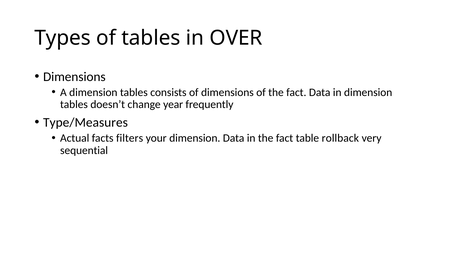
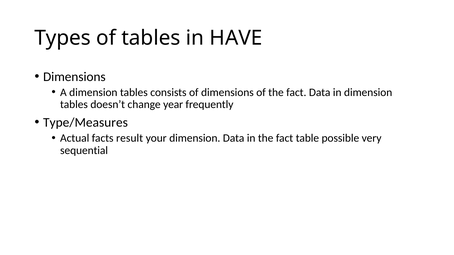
OVER: OVER -> HAVE
filters: filters -> result
rollback: rollback -> possible
